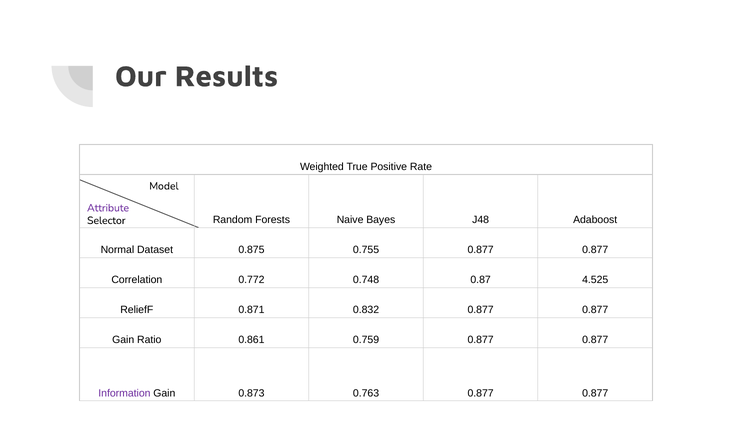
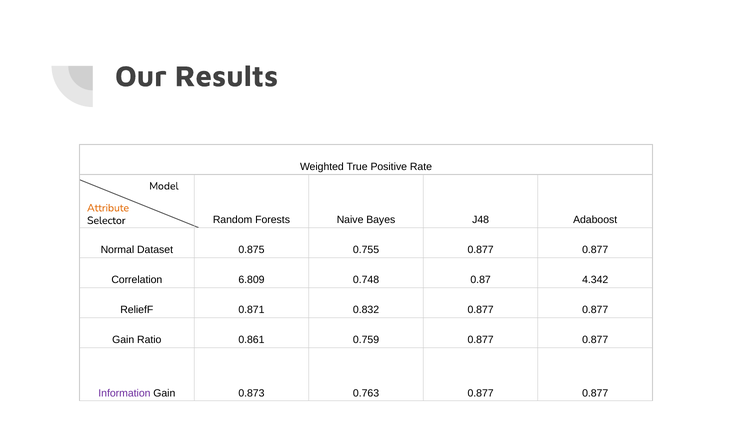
Attribute colour: purple -> orange
0.772: 0.772 -> 6.809
4.525: 4.525 -> 4.342
